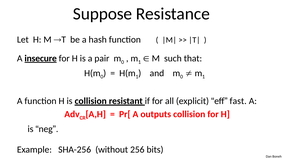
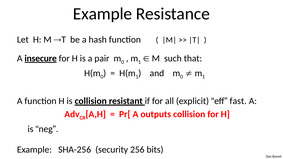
Suppose at (103, 14): Suppose -> Example
without: without -> security
